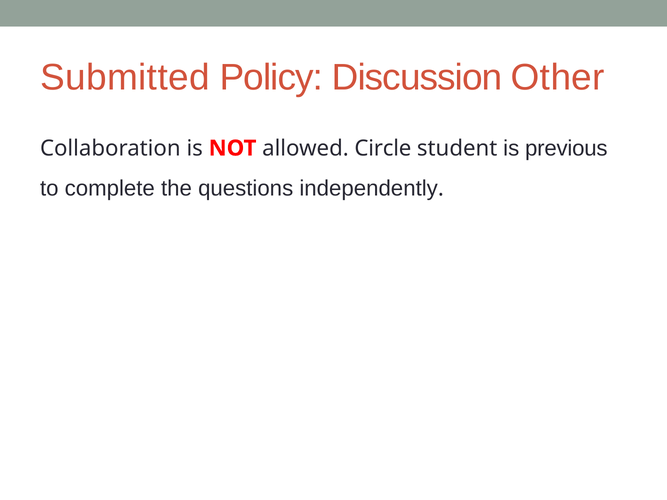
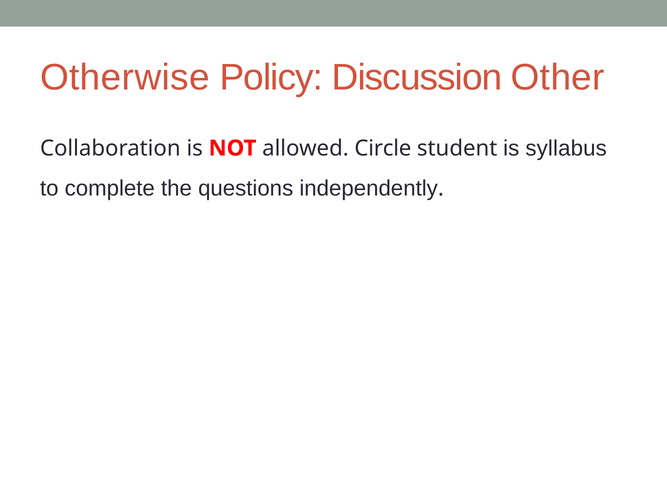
Submitted: Submitted -> Otherwise
previous: previous -> syllabus
